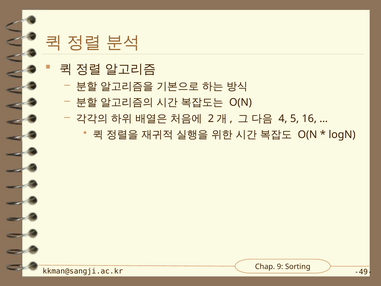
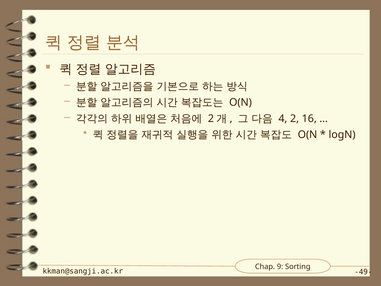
5: 5 -> 2
